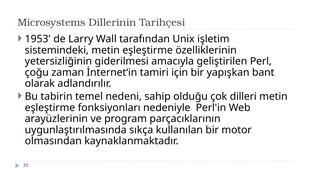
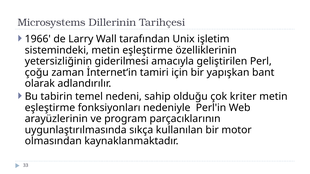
1953: 1953 -> 1966
dilleri: dilleri -> kriter
